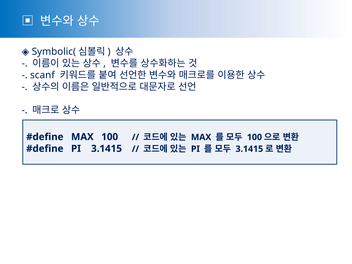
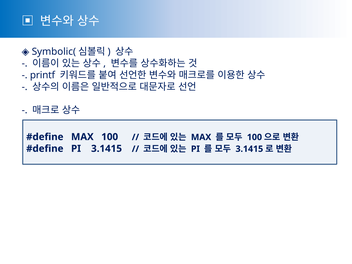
scanf: scanf -> printf
